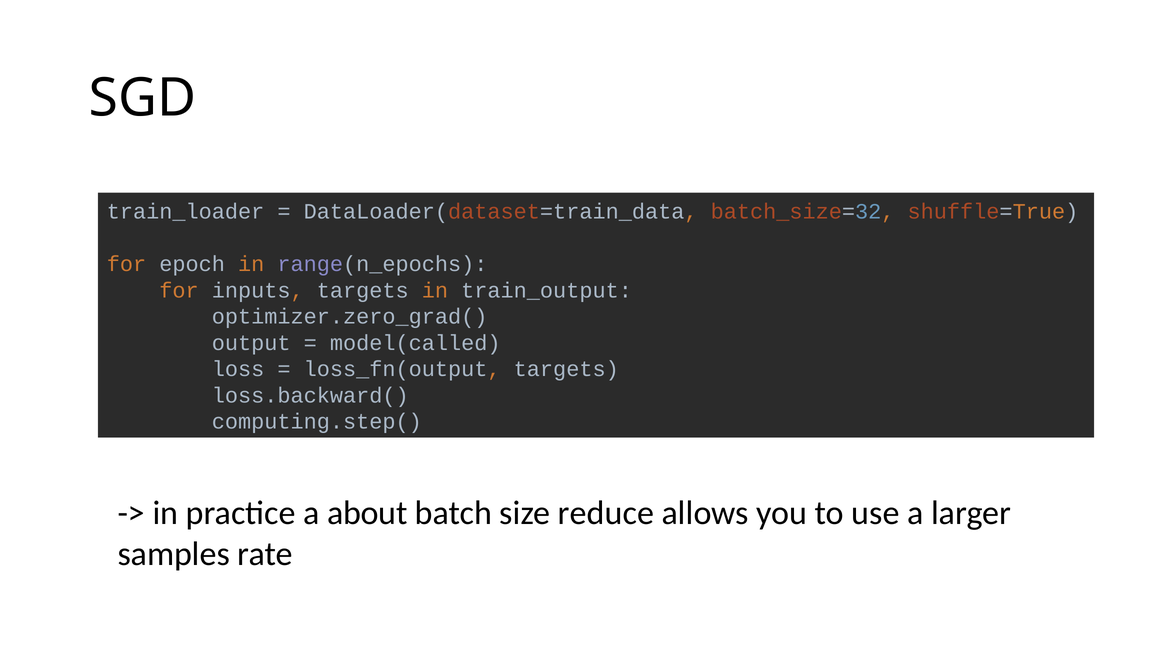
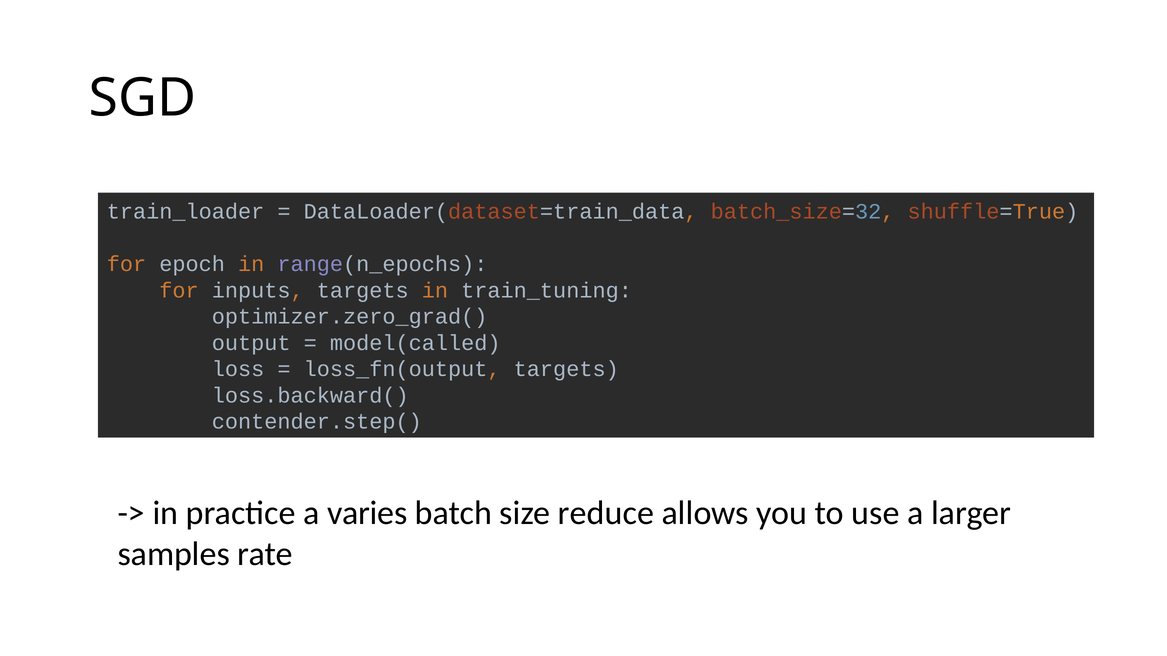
train_output: train_output -> train_tuning
computing.step(: computing.step( -> contender.step(
about: about -> varies
